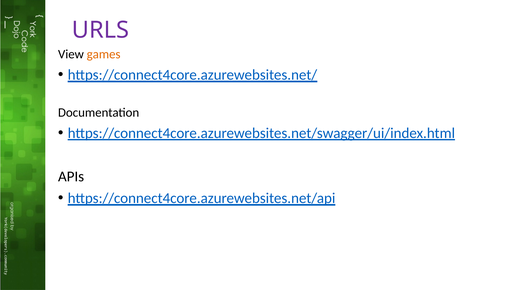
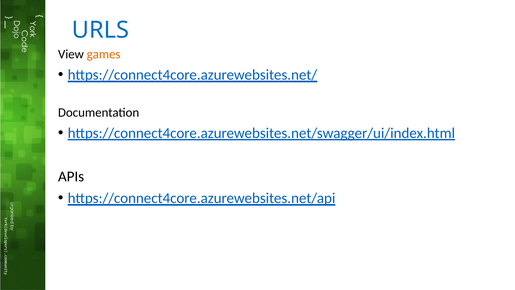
URLS colour: purple -> blue
